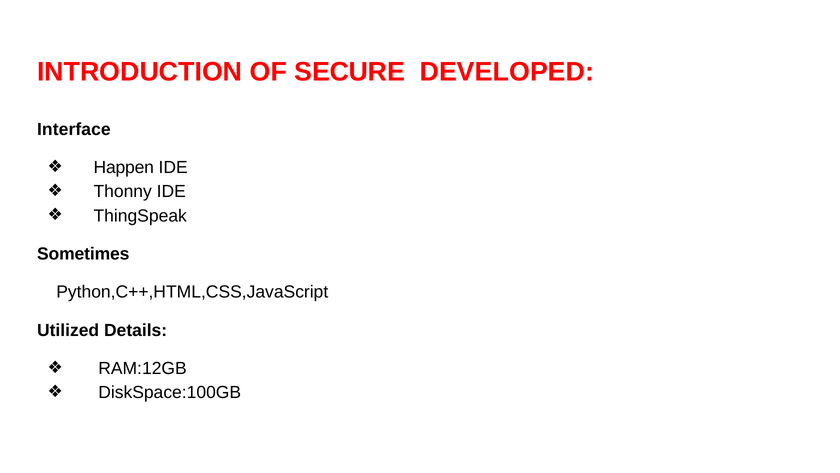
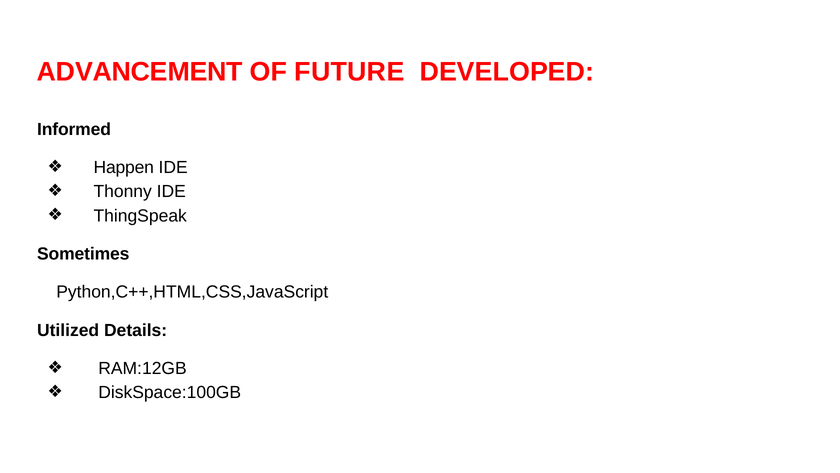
INTRODUCTION: INTRODUCTION -> ADVANCEMENT
SECURE: SECURE -> FUTURE
Interface: Interface -> Informed
